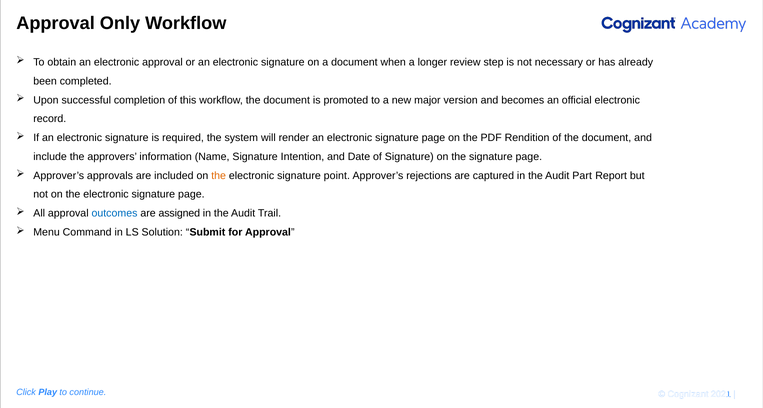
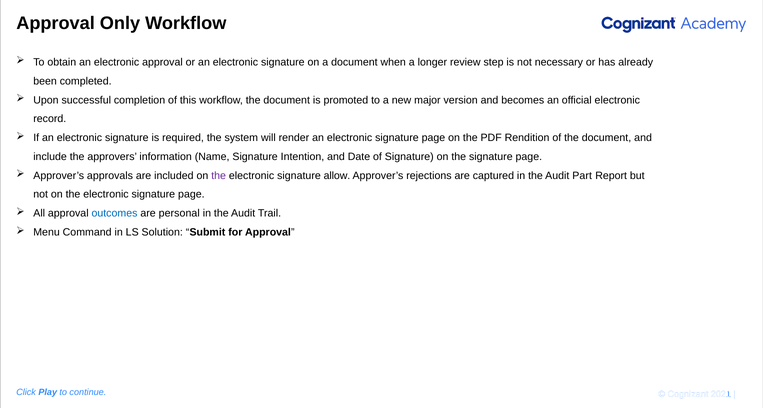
the at (219, 176) colour: orange -> purple
point: point -> allow
assigned: assigned -> personal
